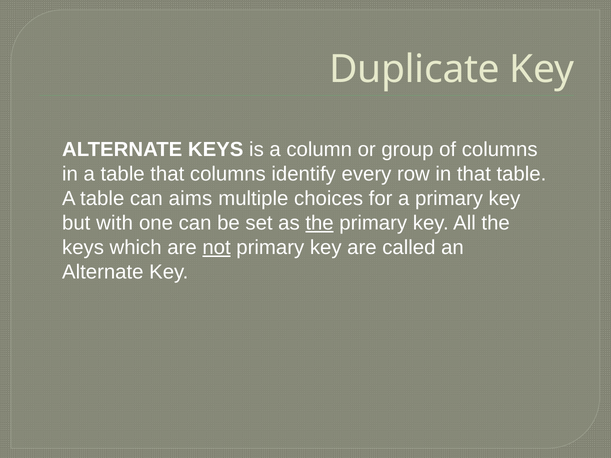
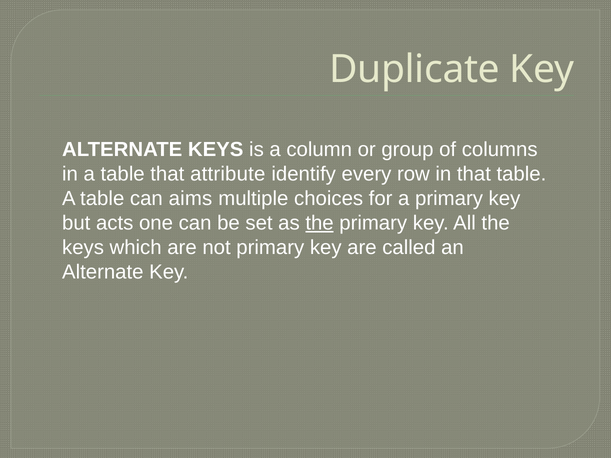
that columns: columns -> attribute
with: with -> acts
not underline: present -> none
